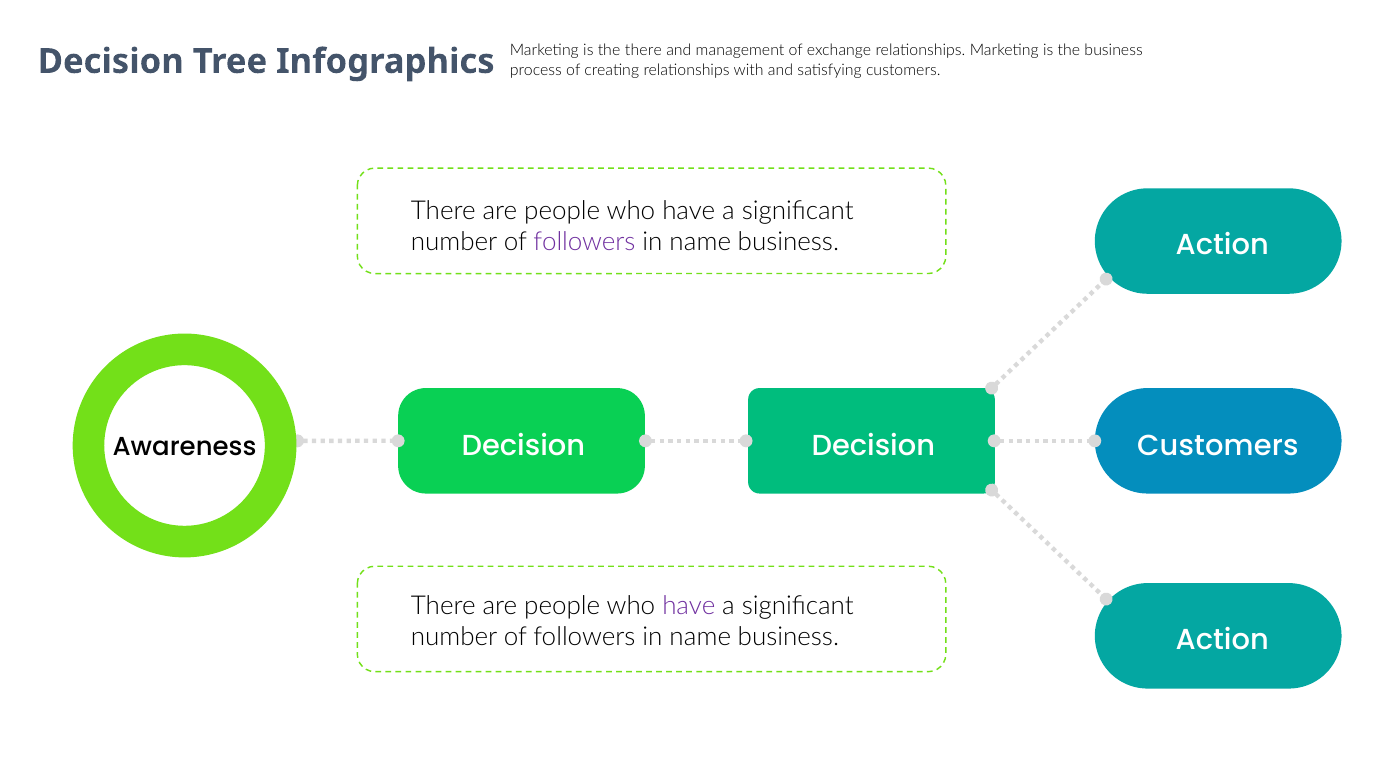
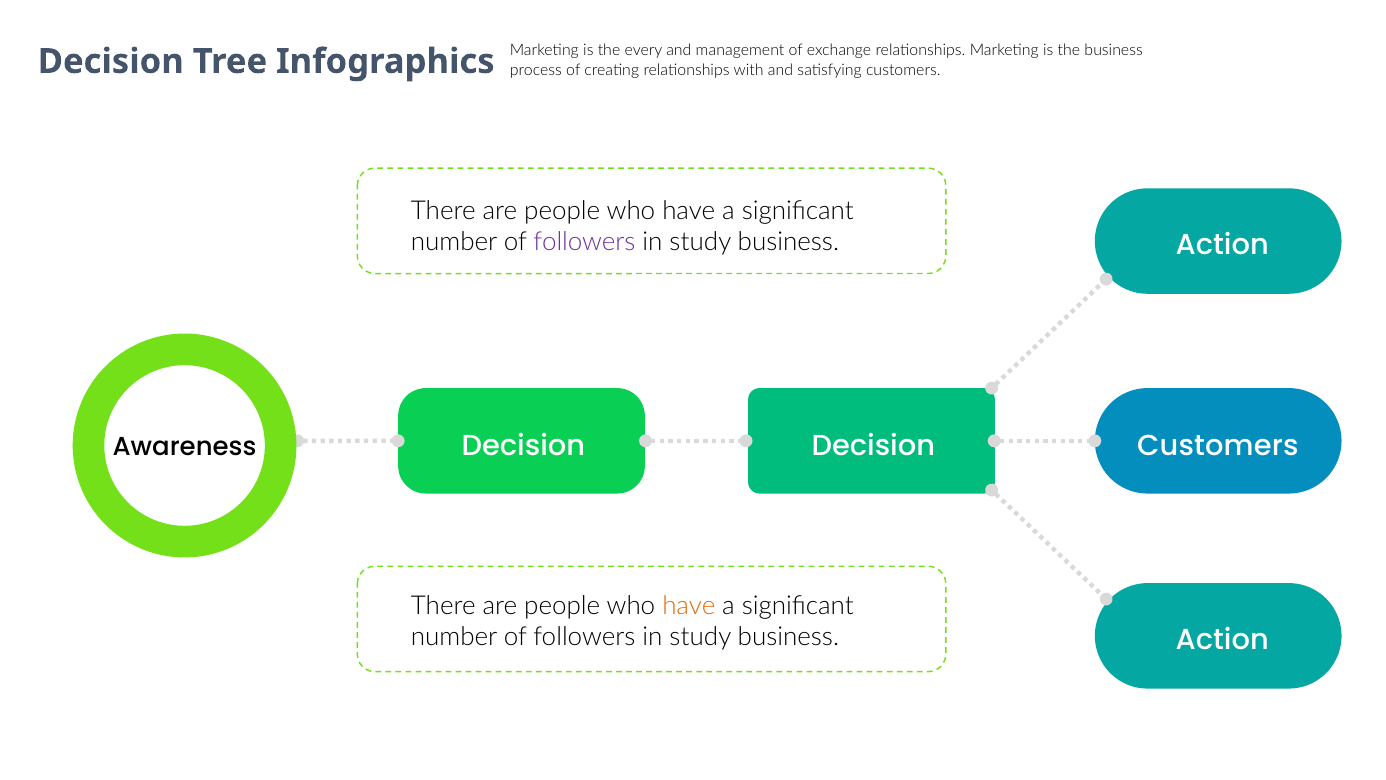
the there: there -> every
name at (700, 242): name -> study
have at (689, 605) colour: purple -> orange
name at (700, 637): name -> study
